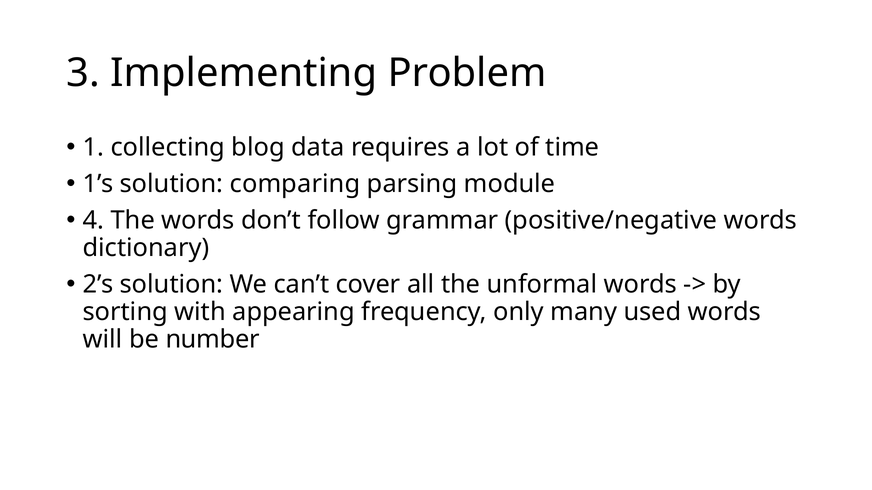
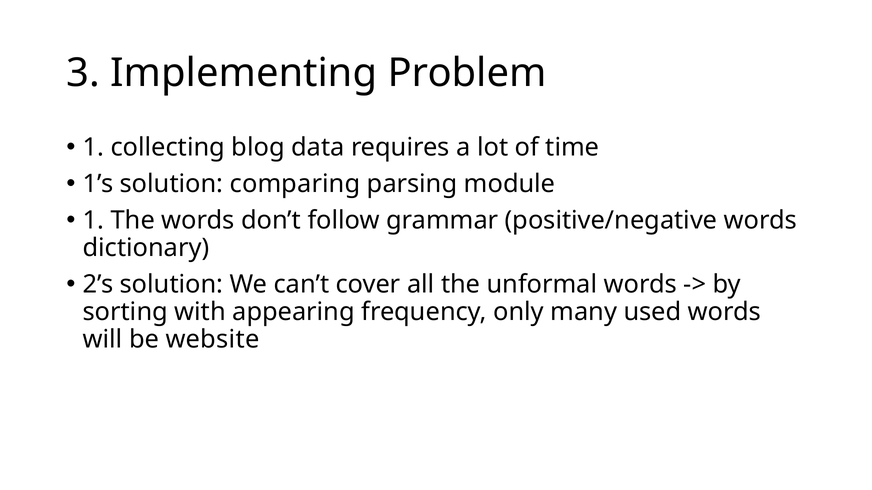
4 at (94, 221): 4 -> 1
number: number -> website
